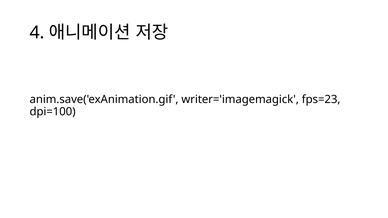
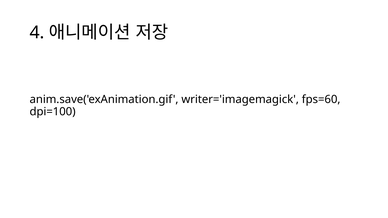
fps=23: fps=23 -> fps=60
